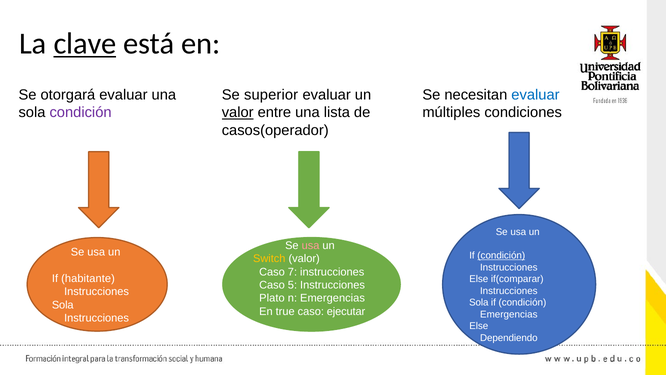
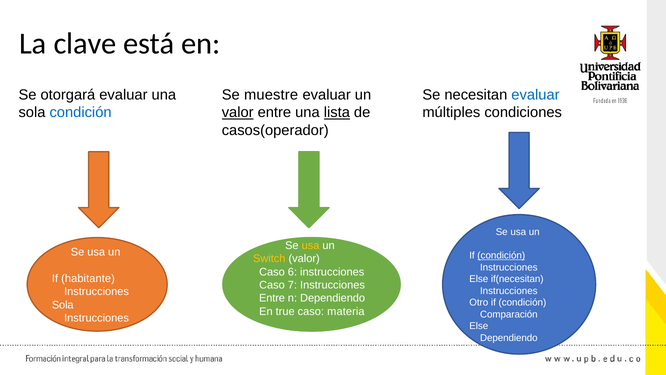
clave underline: present -> none
superior: superior -> muestre
condición at (81, 112) colour: purple -> blue
lista underline: none -> present
usa at (311, 245) colour: pink -> yellow
7: 7 -> 6
if(comparar: if(comparar -> if(necesitan
5: 5 -> 7
Plato at (272, 298): Plato -> Entre
n Emergencias: Emergencias -> Dependiendo
Sola at (479, 302): Sola -> Otro
ejecutar: ejecutar -> materia
Emergencias at (509, 314): Emergencias -> Comparación
